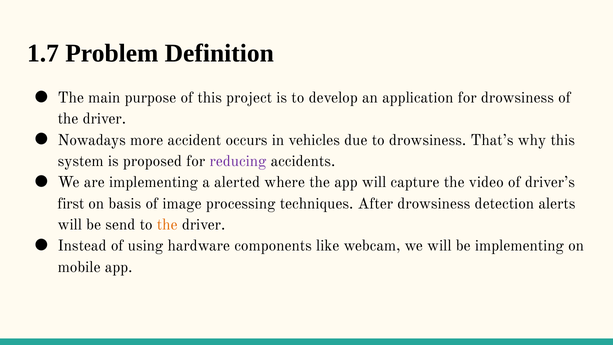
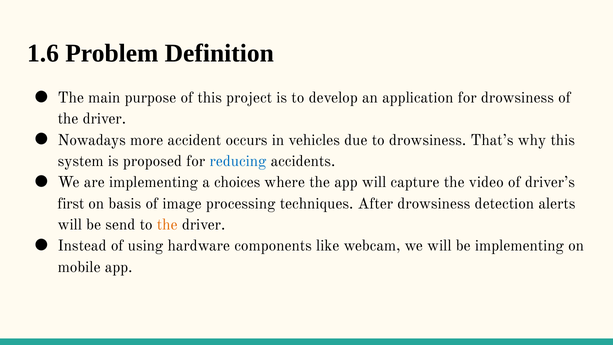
1.7: 1.7 -> 1.6
reducing colour: purple -> blue
alerted: alerted -> choices
